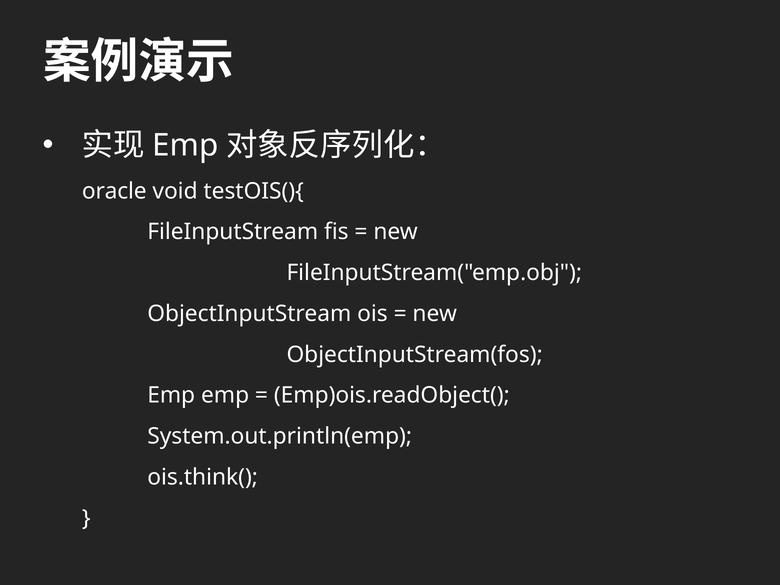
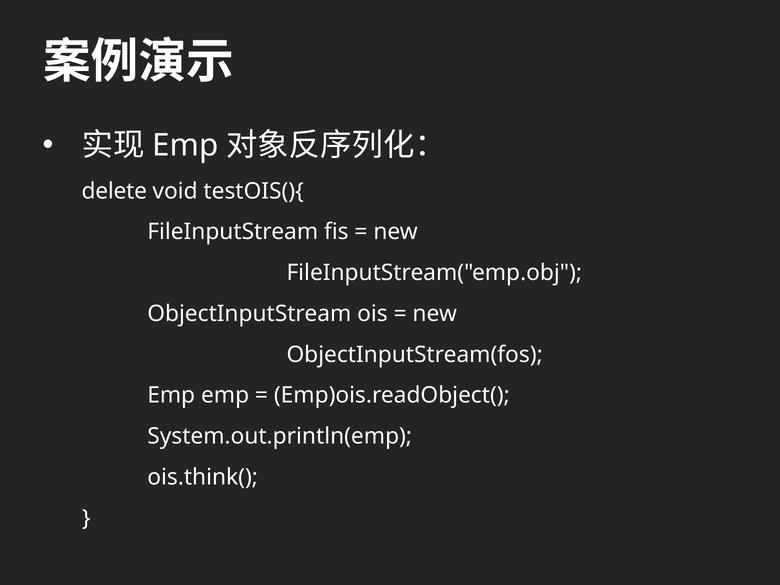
oracle: oracle -> delete
